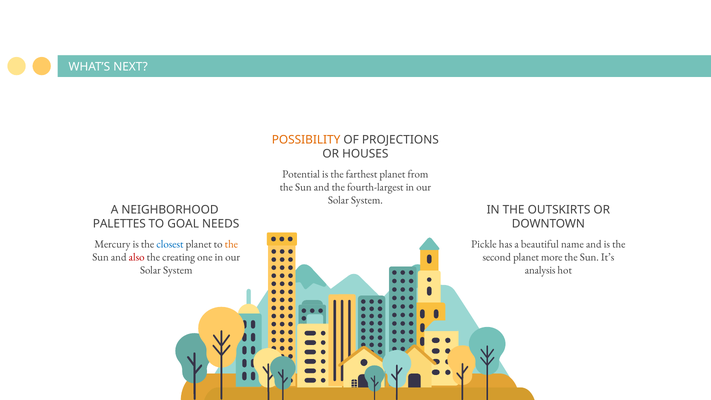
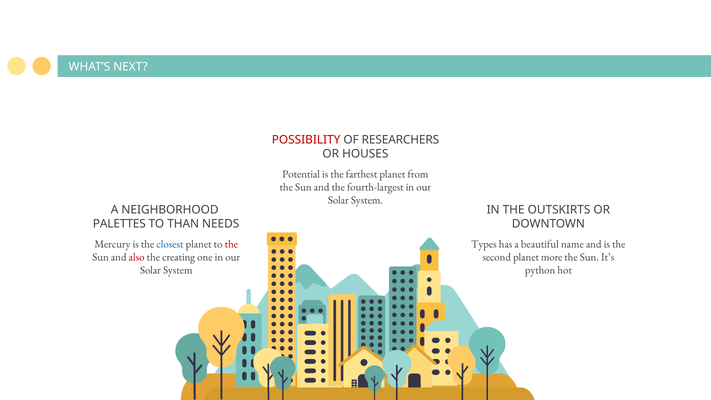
POSSIBILITY colour: orange -> red
PROJECTIONS: PROJECTIONS -> RESEARCHERS
GOAL: GOAL -> THAN
the at (231, 244) colour: orange -> red
Pickle: Pickle -> Types
analysis: analysis -> python
